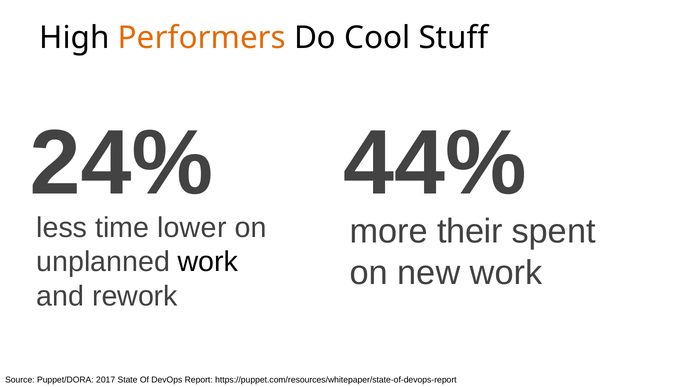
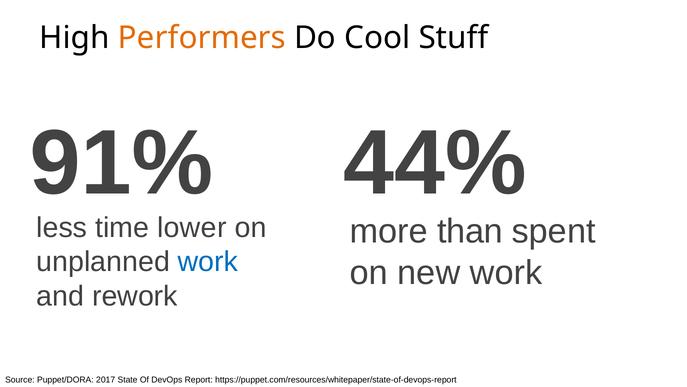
24%: 24% -> 91%
their: their -> than
work at (208, 262) colour: black -> blue
